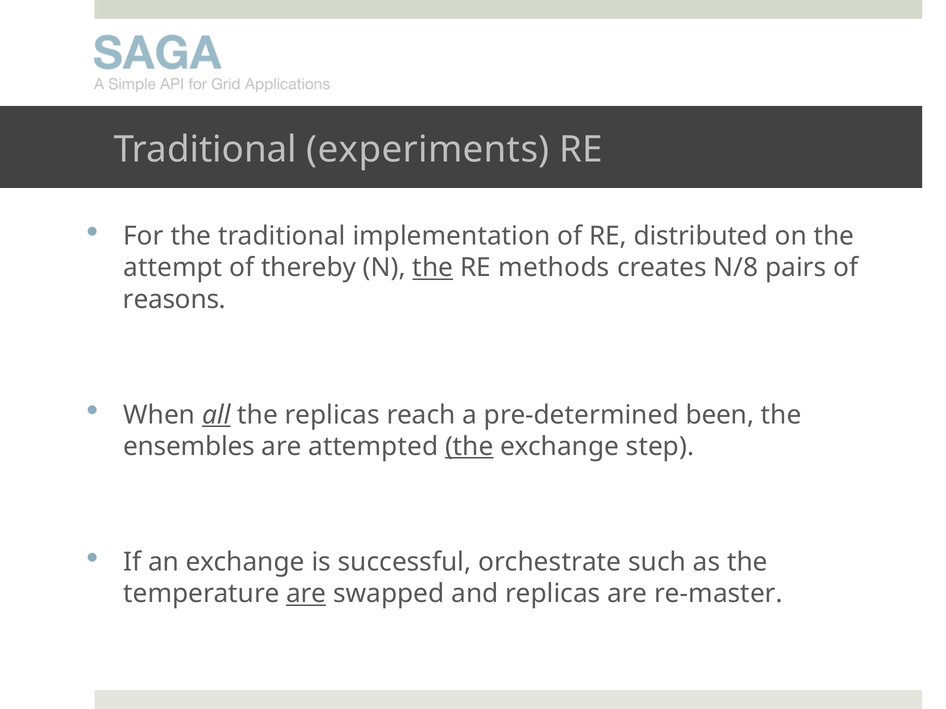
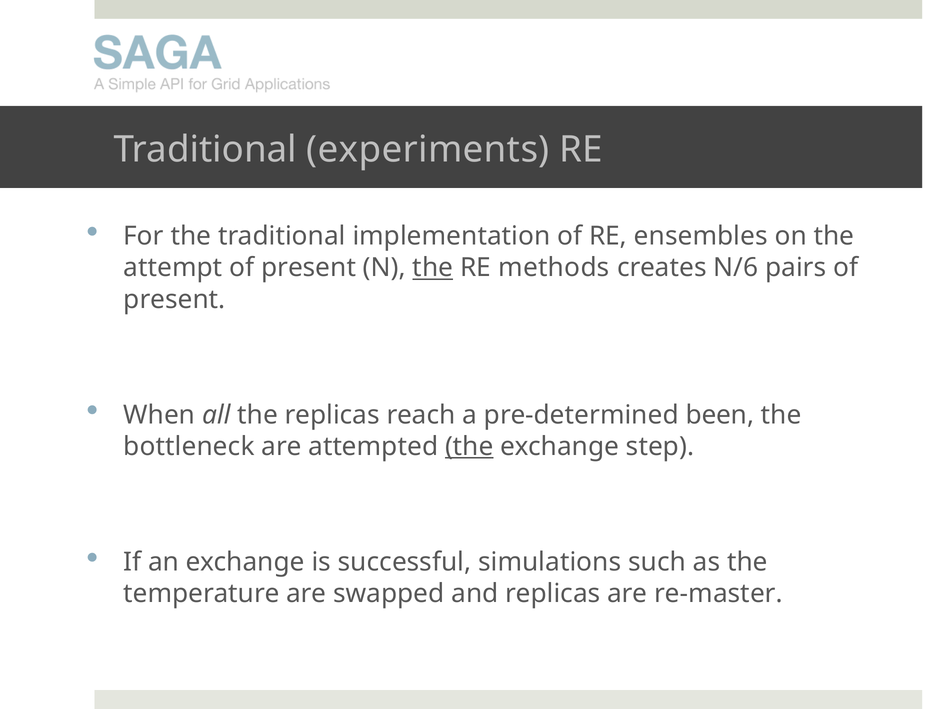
distributed: distributed -> ensembles
thereby at (309, 268): thereby -> present
N/8: N/8 -> N/6
reasons at (174, 300): reasons -> present
all underline: present -> none
ensembles: ensembles -> bottleneck
orchestrate: orchestrate -> simulations
are at (306, 594) underline: present -> none
